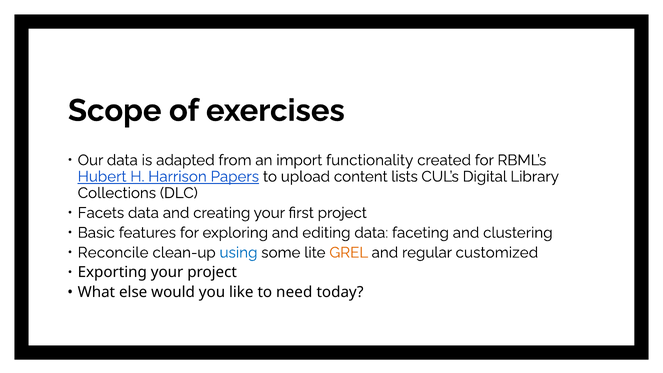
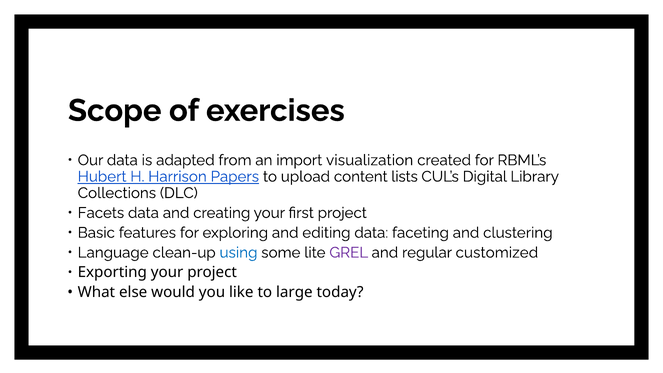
functionality: functionality -> visualization
Reconcile: Reconcile -> Language
GREL colour: orange -> purple
need: need -> large
